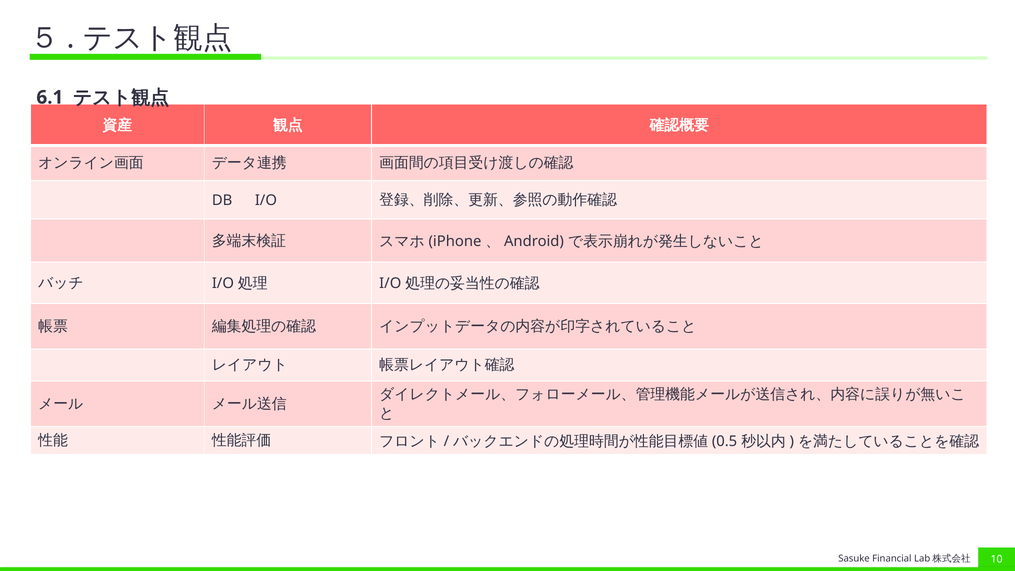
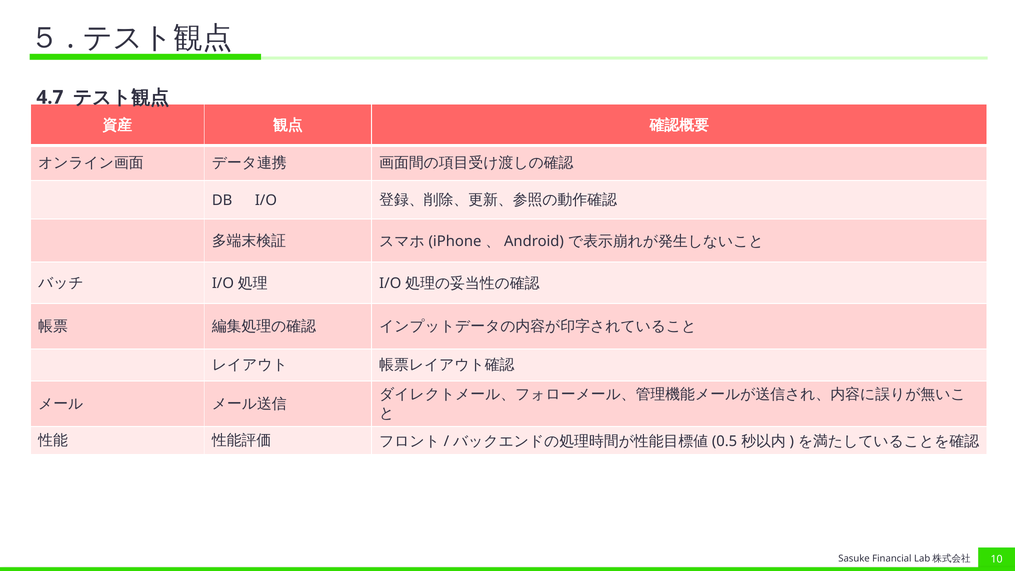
6.1: 6.1 -> 4.7
